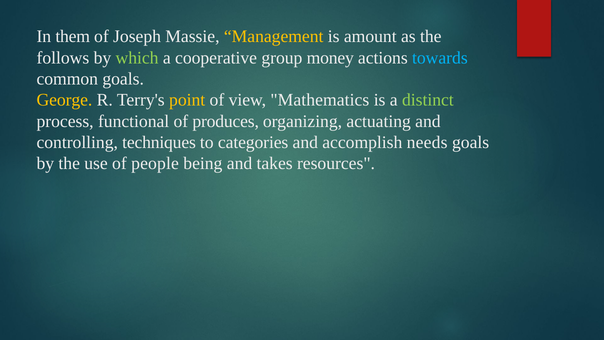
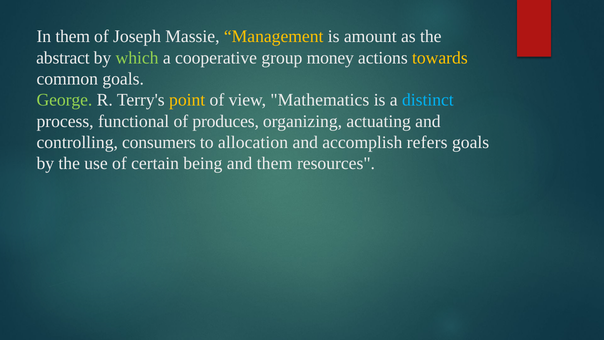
follows: follows -> abstract
towards colour: light blue -> yellow
George colour: yellow -> light green
distinct colour: light green -> light blue
techniques: techniques -> consumers
categories: categories -> allocation
needs: needs -> refers
people: people -> certain
and takes: takes -> them
